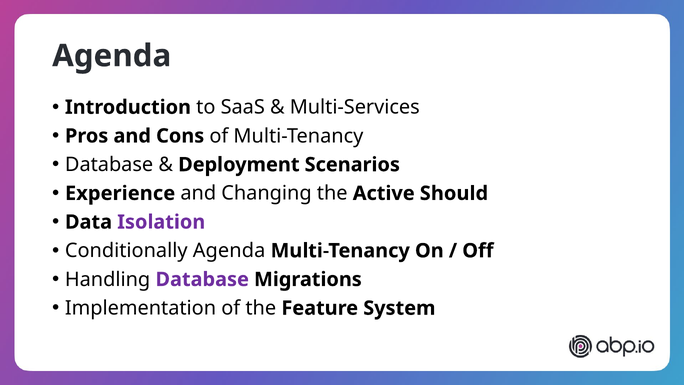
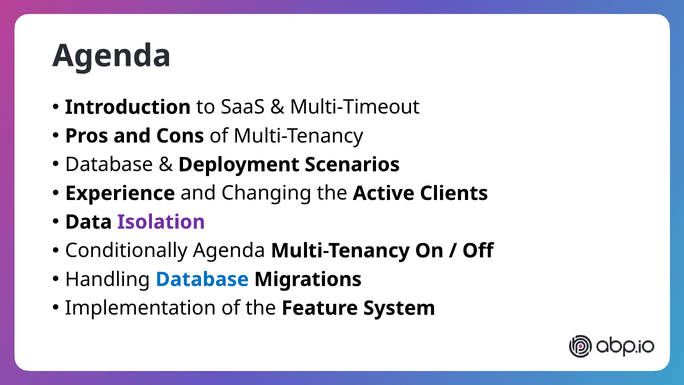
Multi-Services: Multi-Services -> Multi-Timeout
Should: Should -> Clients
Database at (202, 279) colour: purple -> blue
